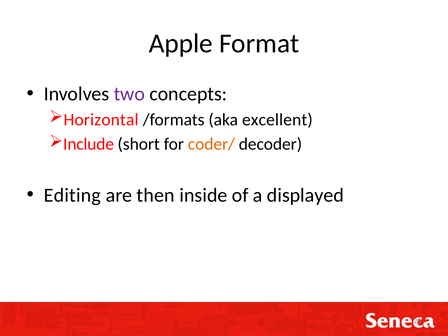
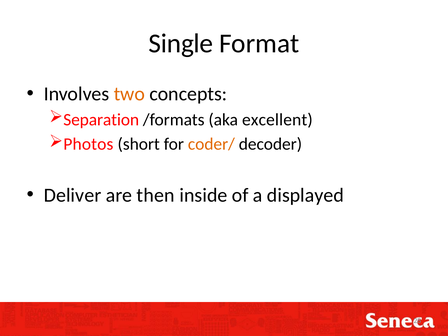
Apple: Apple -> Single
two colour: purple -> orange
Horizontal: Horizontal -> Separation
Include: Include -> Photos
Editing: Editing -> Deliver
